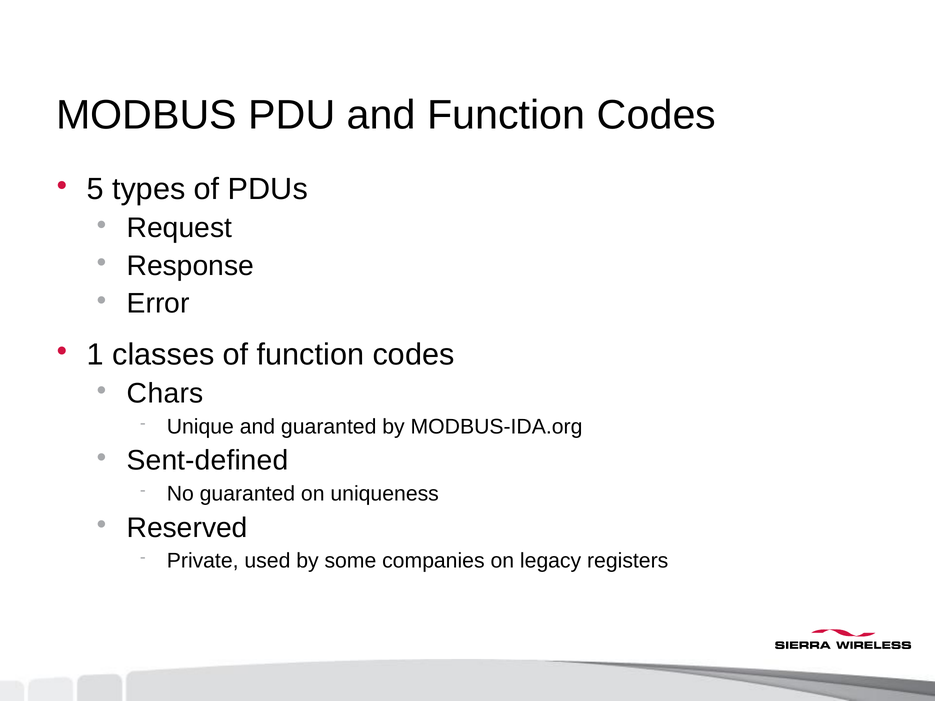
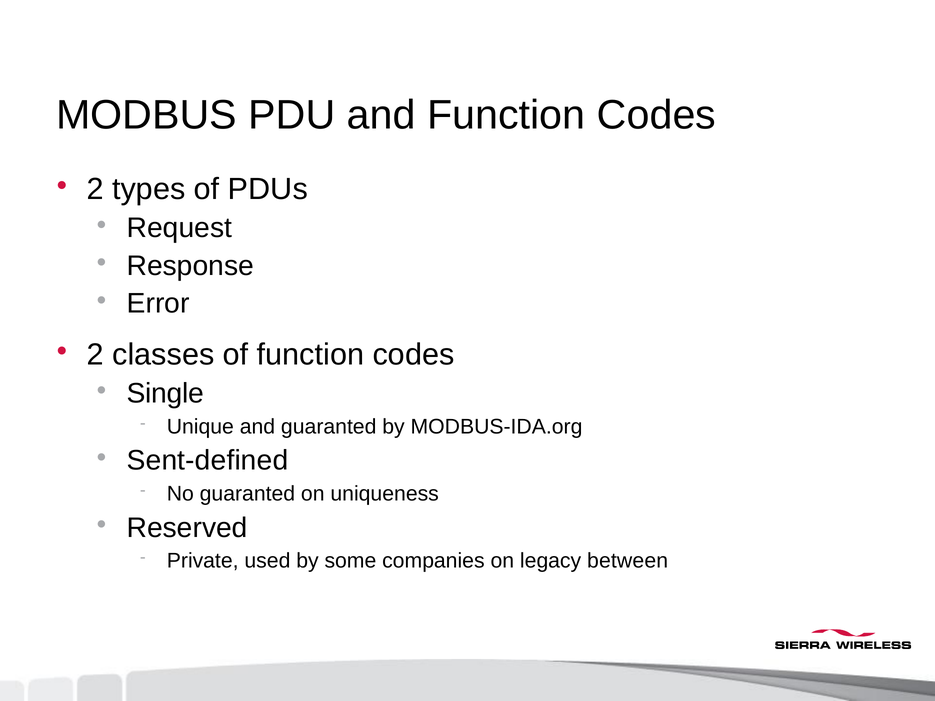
5 at (95, 189): 5 -> 2
1 at (95, 355): 1 -> 2
Chars: Chars -> Single
registers: registers -> between
